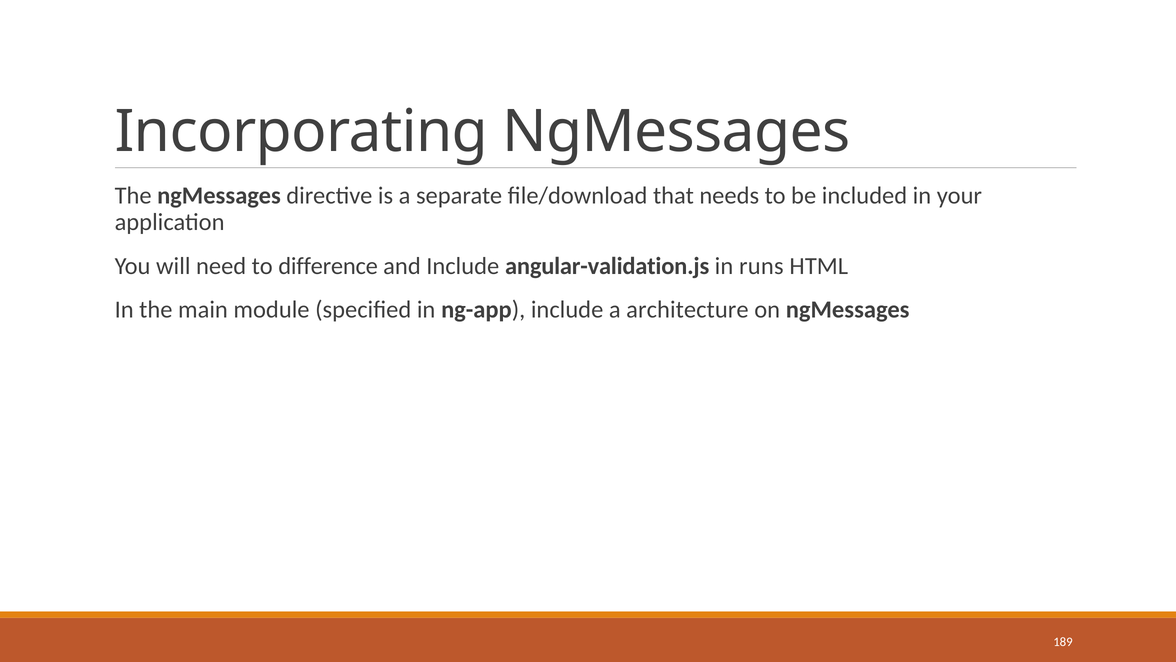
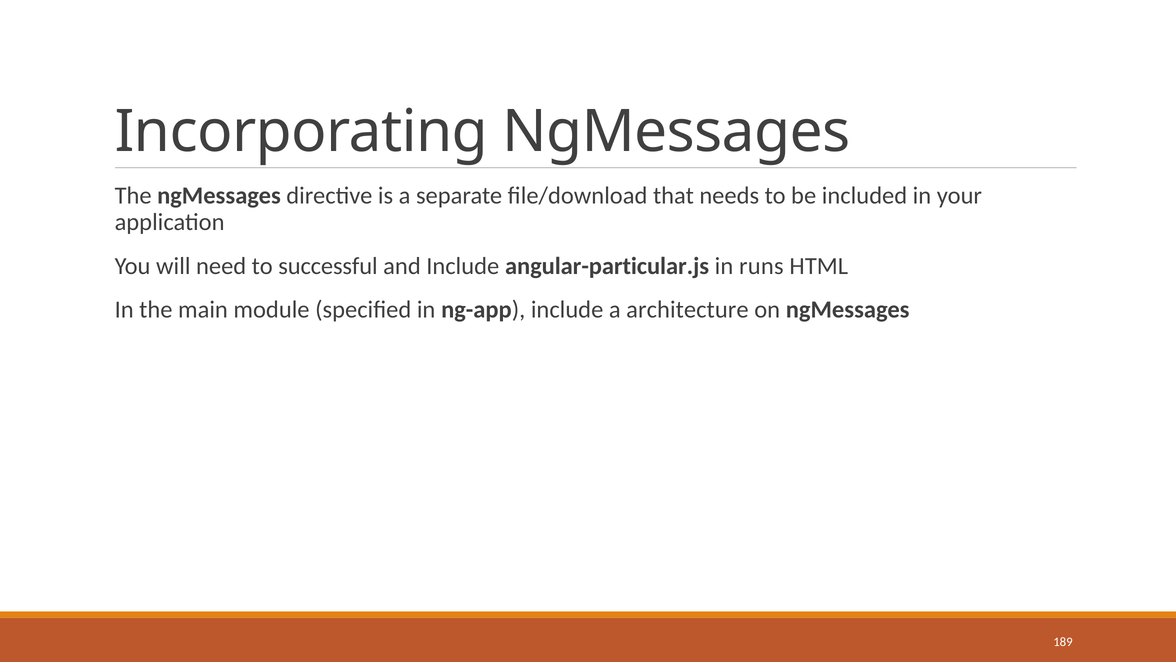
difference: difference -> successful
angular-validation.js: angular-validation.js -> angular-particular.js
